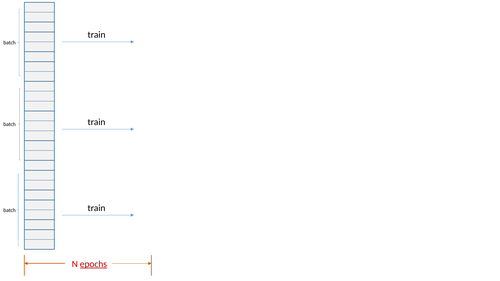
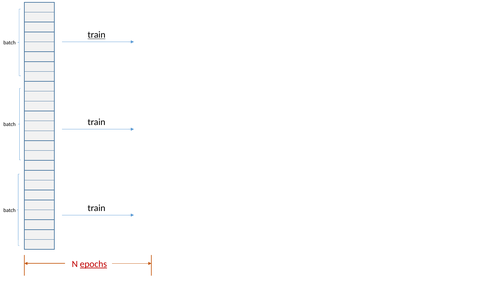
train at (97, 35) underline: none -> present
